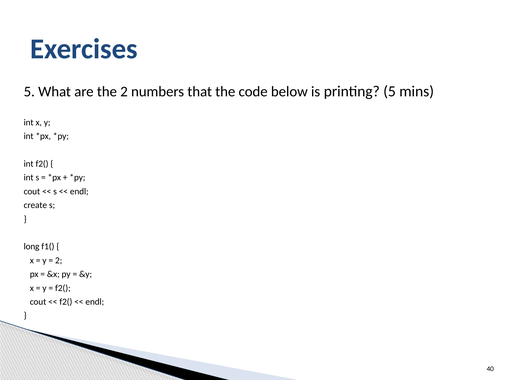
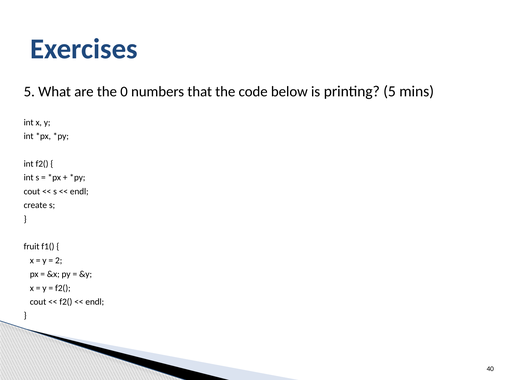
the 2: 2 -> 0
long: long -> fruit
